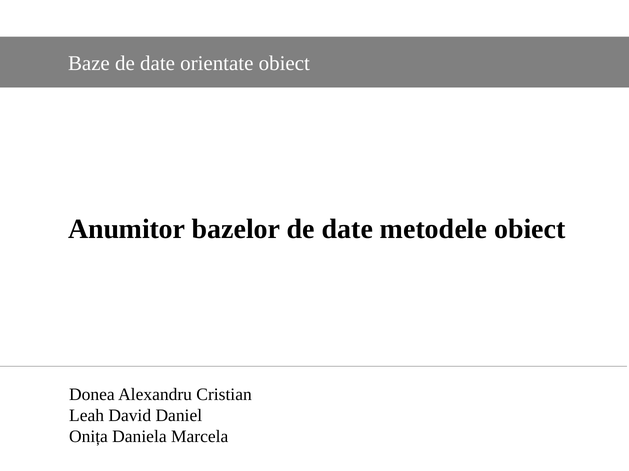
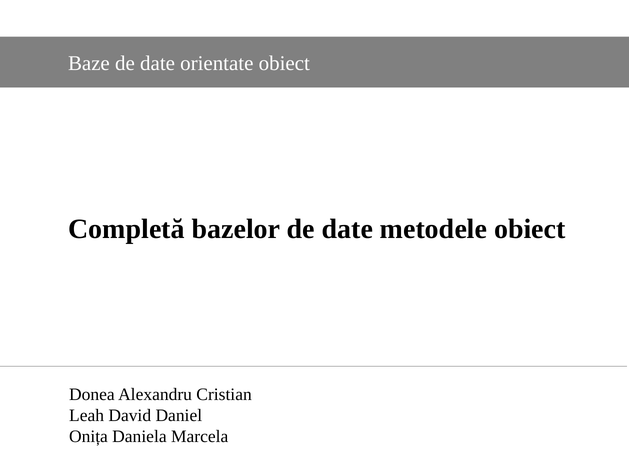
Anumitor: Anumitor -> Completă
